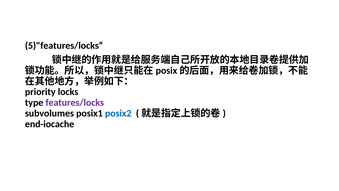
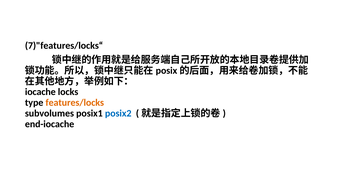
5)"features/locks“: 5)"features/locks“ -> 7)"features/locks“
priority: priority -> iocache
features/locks colour: purple -> orange
